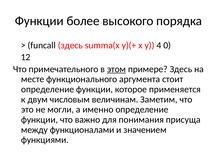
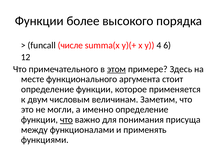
funcall здесь: здесь -> числе
0: 0 -> 6
что at (66, 119) underline: none -> present
значением: значением -> применять
